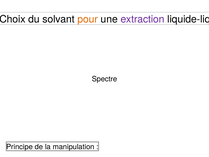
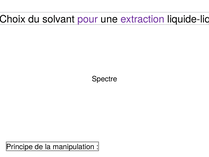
pour colour: orange -> purple
